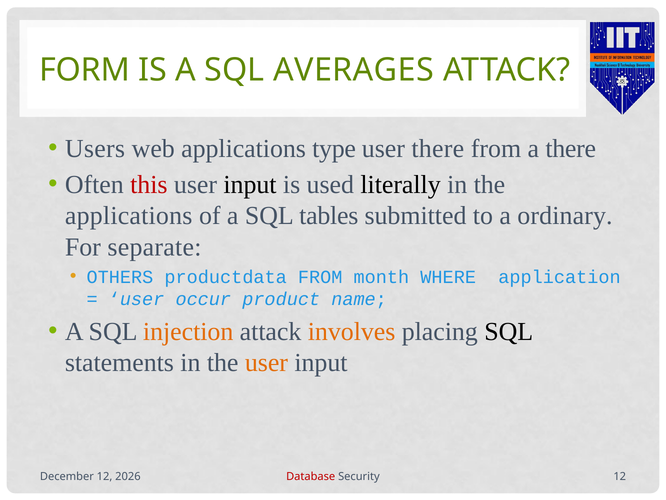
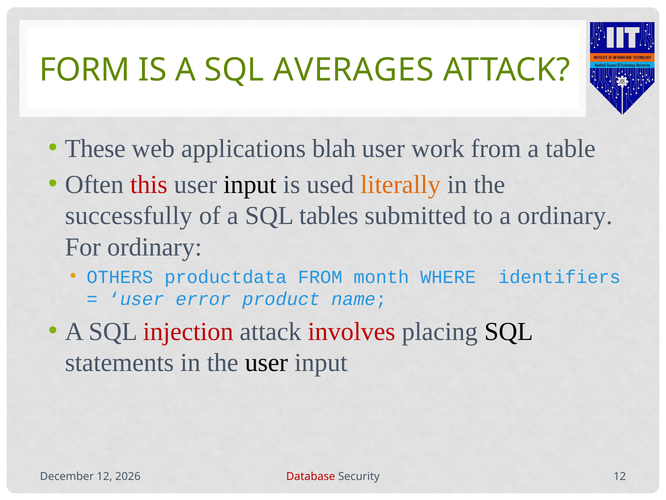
Users: Users -> These
type: type -> blah
user there: there -> work
a there: there -> table
literally colour: black -> orange
applications at (129, 216): applications -> successfully
For separate: separate -> ordinary
application: application -> identifiers
occur: occur -> error
injection colour: orange -> red
involves colour: orange -> red
user at (266, 362) colour: orange -> black
